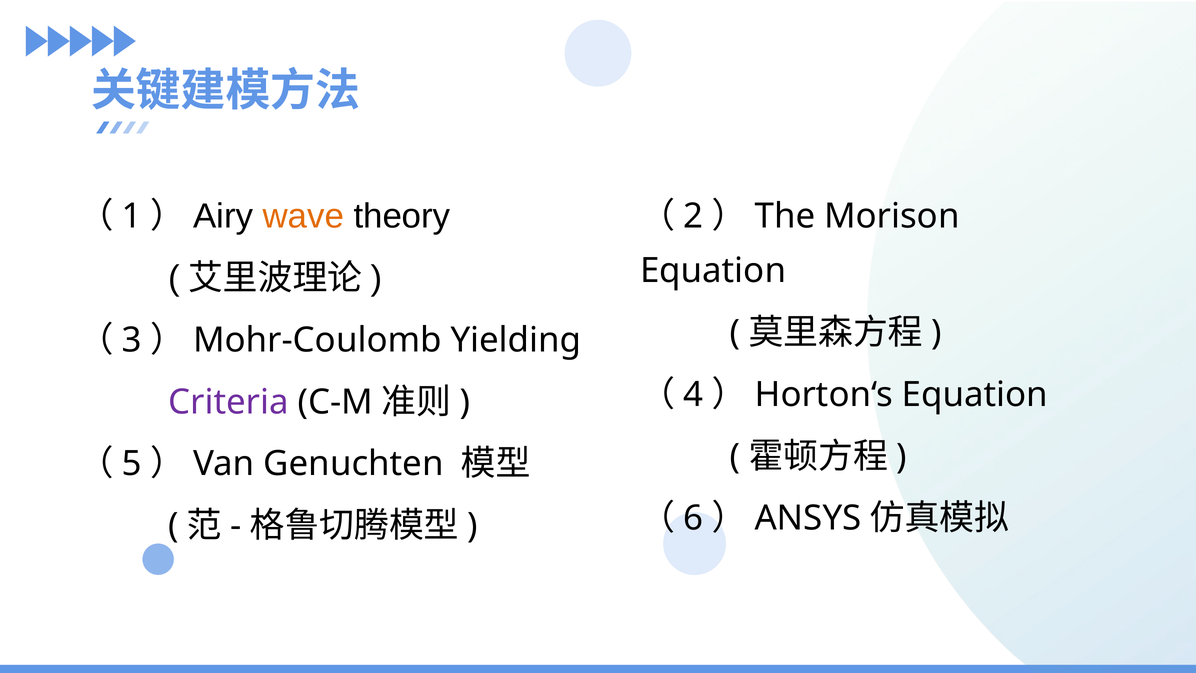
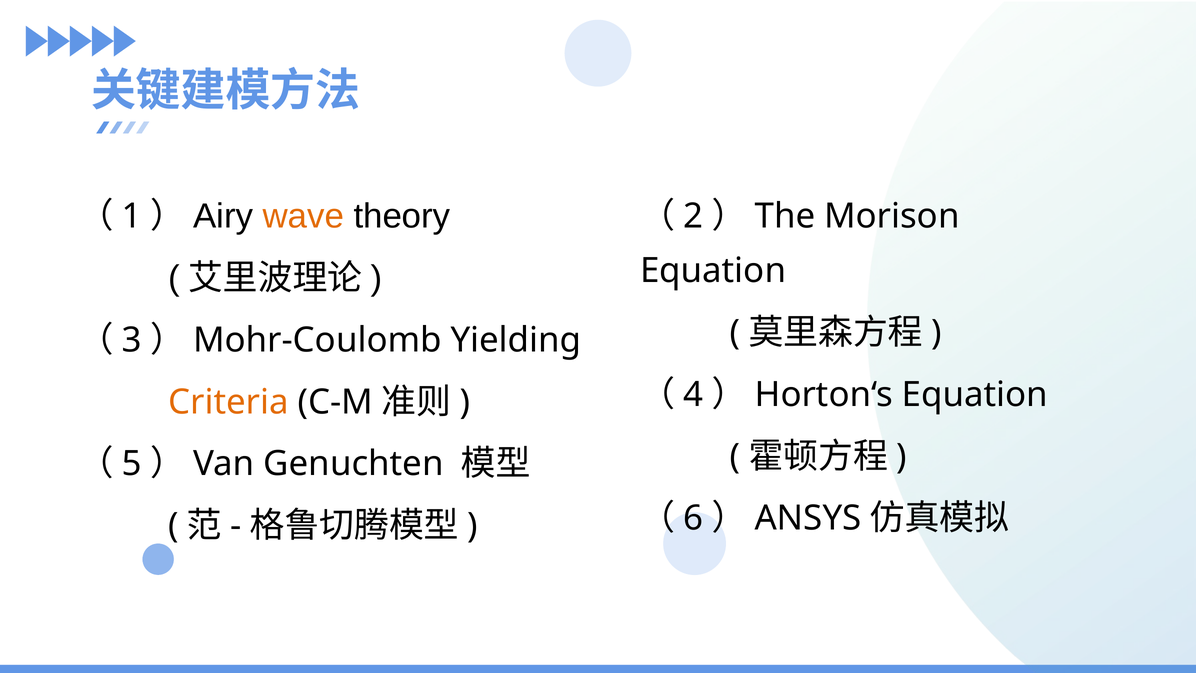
Criteria colour: purple -> orange
